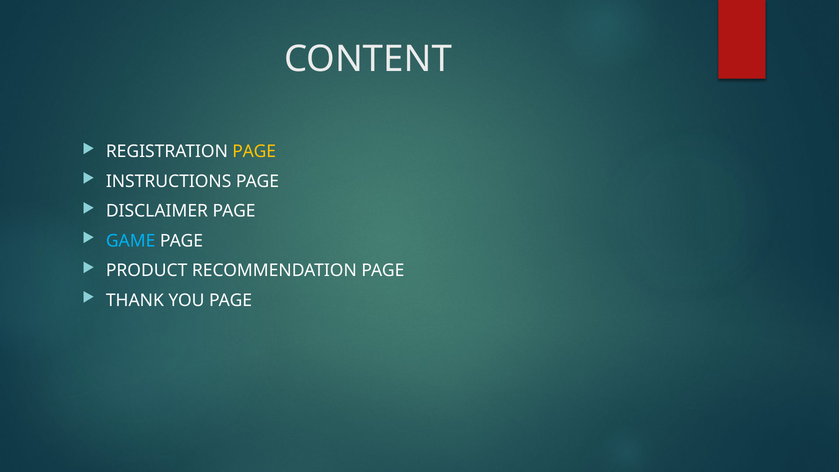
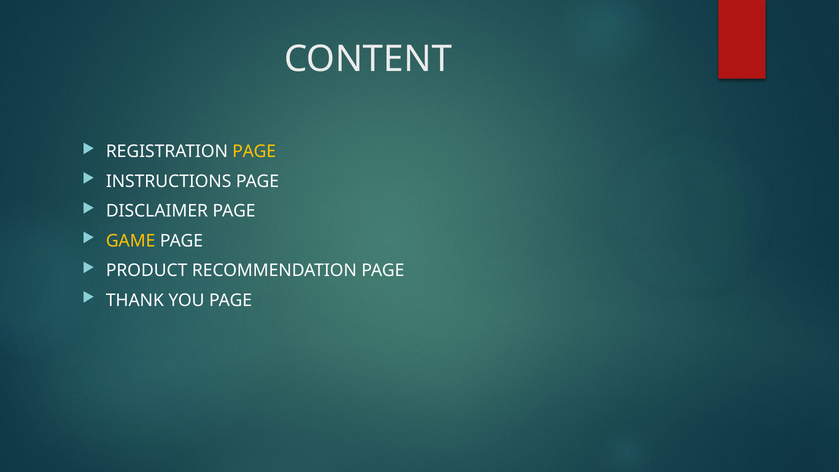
GAME colour: light blue -> yellow
